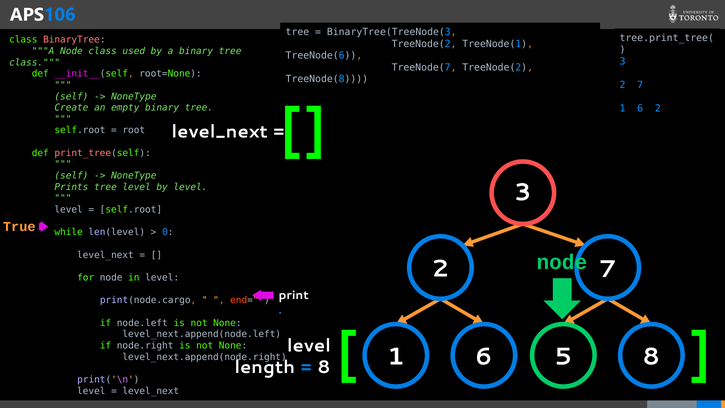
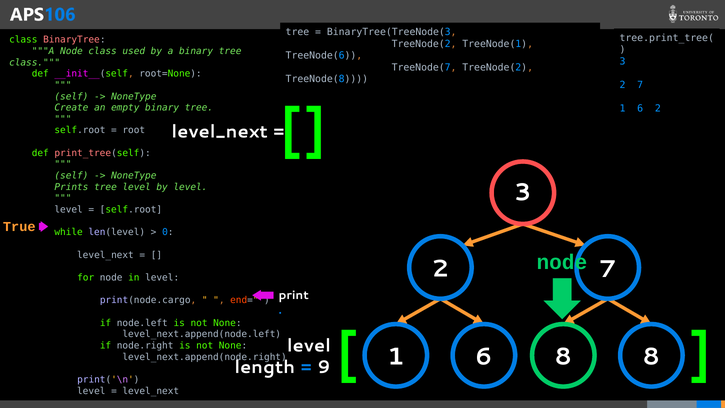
6 5: 5 -> 8
8 at (324, 367): 8 -> 9
